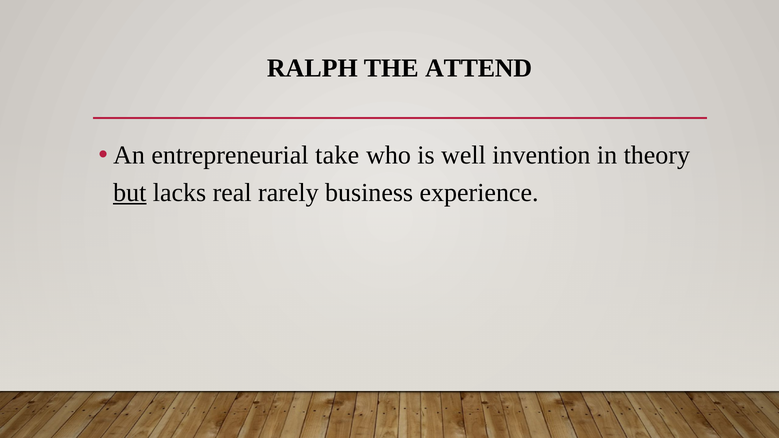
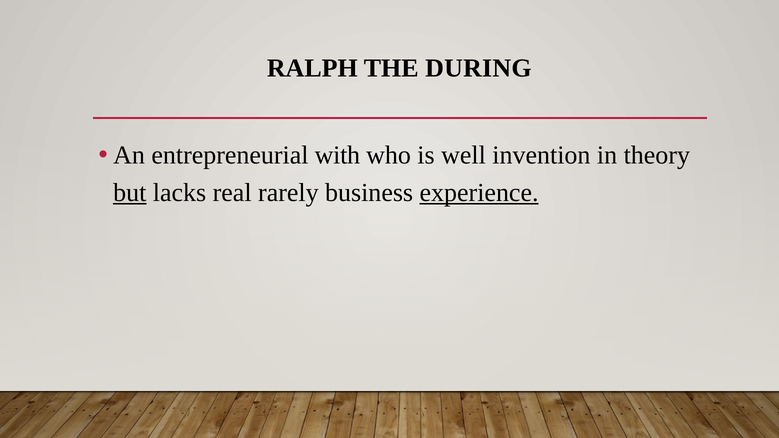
ATTEND: ATTEND -> DURING
take: take -> with
experience underline: none -> present
